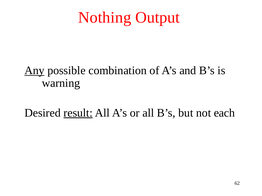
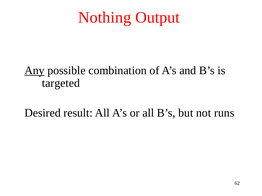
warning: warning -> targeted
result underline: present -> none
each: each -> runs
